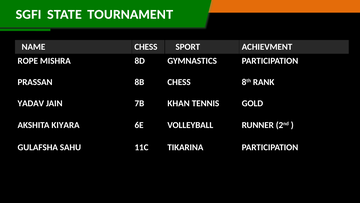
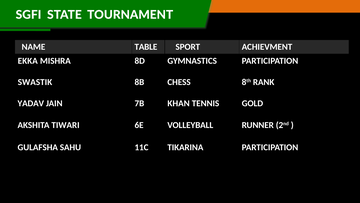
NAME CHESS: CHESS -> TABLE
ROPE: ROPE -> EKKA
PRASSAN: PRASSAN -> SWASTIK
KIYARA: KIYARA -> TIWARI
